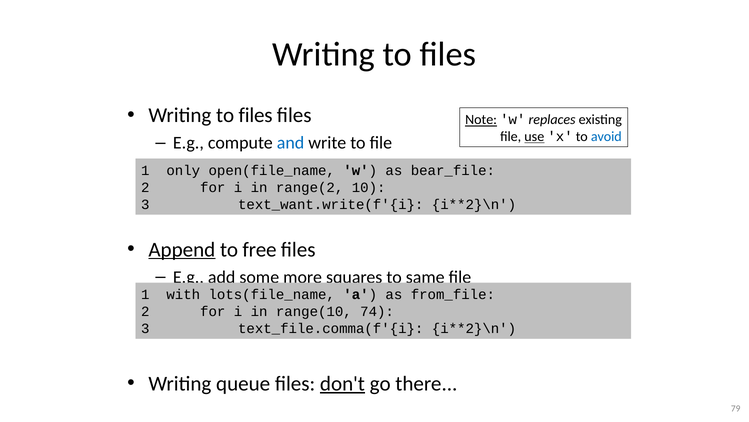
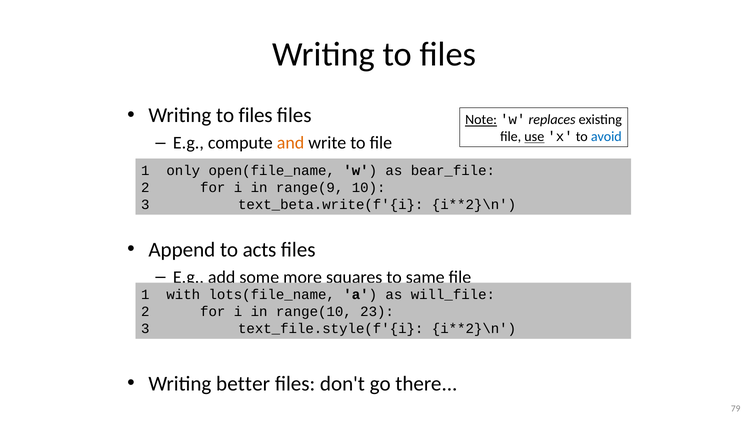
and colour: blue -> orange
range(2: range(2 -> range(9
text_want.write(f'{i: text_want.write(f'{i -> text_beta.write(f'{i
Append underline: present -> none
free: free -> acts
from_file: from_file -> will_file
74: 74 -> 23
text_file.comma(f'{i: text_file.comma(f'{i -> text_file.style(f'{i
queue: queue -> better
don't underline: present -> none
